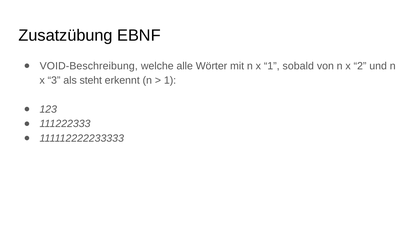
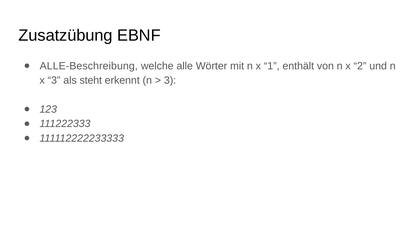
VOID-Beschreibung: VOID-Beschreibung -> ALLE-Beschreibung
sobald: sobald -> enthält
1 at (170, 81): 1 -> 3
